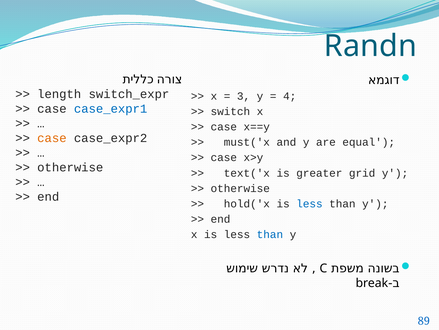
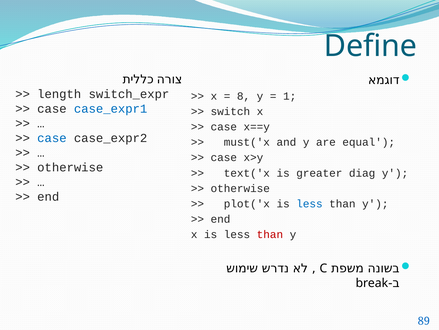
Randn: Randn -> Define
3: 3 -> 8
4: 4 -> 1
case at (52, 138) colour: orange -> blue
grid: grid -> diag
hold('x: hold('x -> plot('x
than at (270, 234) colour: blue -> red
